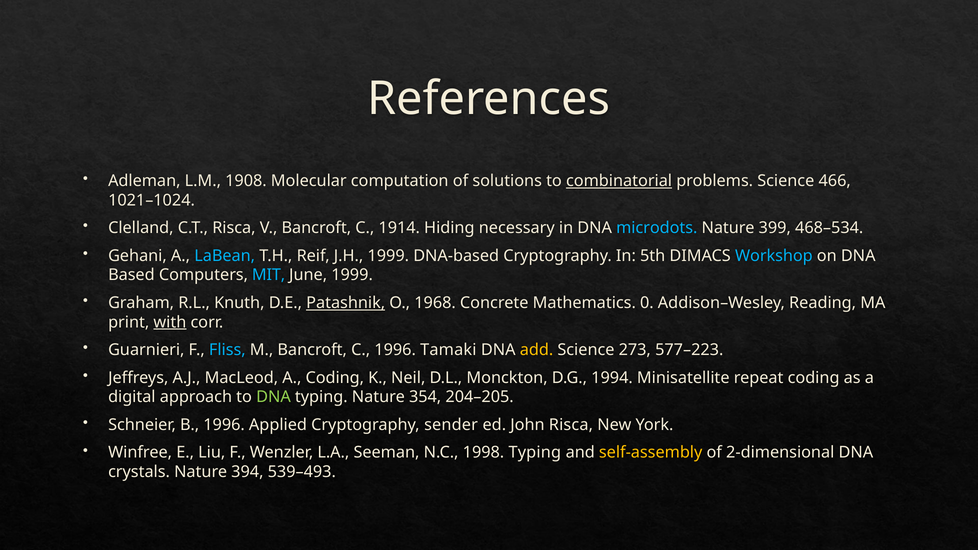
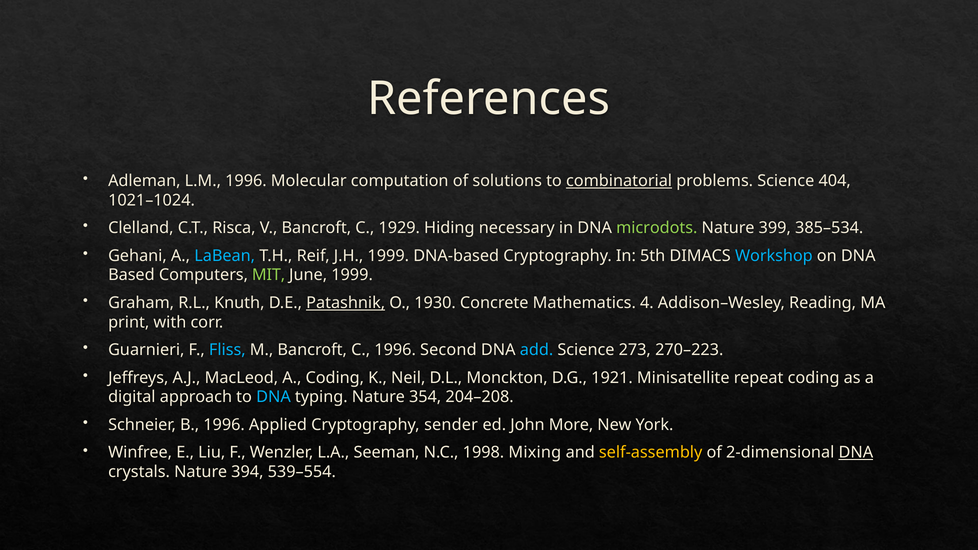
L.M 1908: 1908 -> 1996
466: 466 -> 404
1914: 1914 -> 1929
microdots colour: light blue -> light green
468–534: 468–534 -> 385–534
MIT colour: light blue -> light green
1968: 1968 -> 1930
0: 0 -> 4
with underline: present -> none
Tamaki: Tamaki -> Second
add colour: yellow -> light blue
577–223: 577–223 -> 270–223
1994: 1994 -> 1921
DNA at (273, 397) colour: light green -> light blue
204–205: 204–205 -> 204–208
John Risca: Risca -> More
1998 Typing: Typing -> Mixing
DNA at (856, 453) underline: none -> present
539–493: 539–493 -> 539–554
